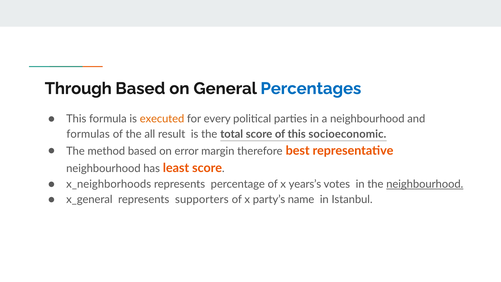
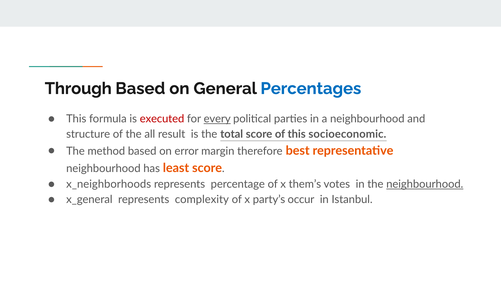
executed colour: orange -> red
every underline: none -> present
formulas: formulas -> structure
years’s: years’s -> them’s
supporters: supporters -> complexity
name: name -> occur
